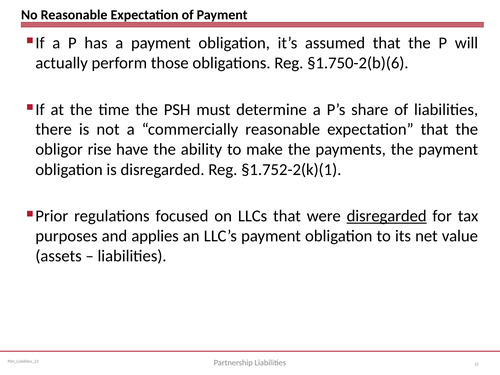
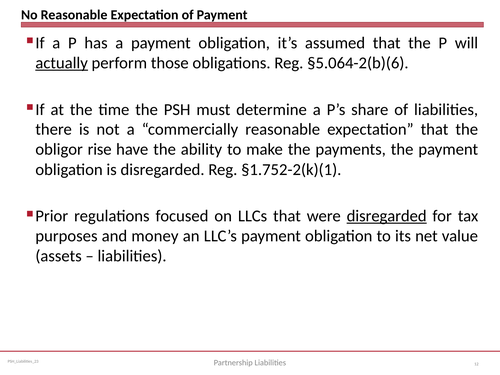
actually underline: none -> present
§1.750-2(b)(6: §1.750-2(b)(6 -> §5.064-2(b)(6
applies: applies -> money
